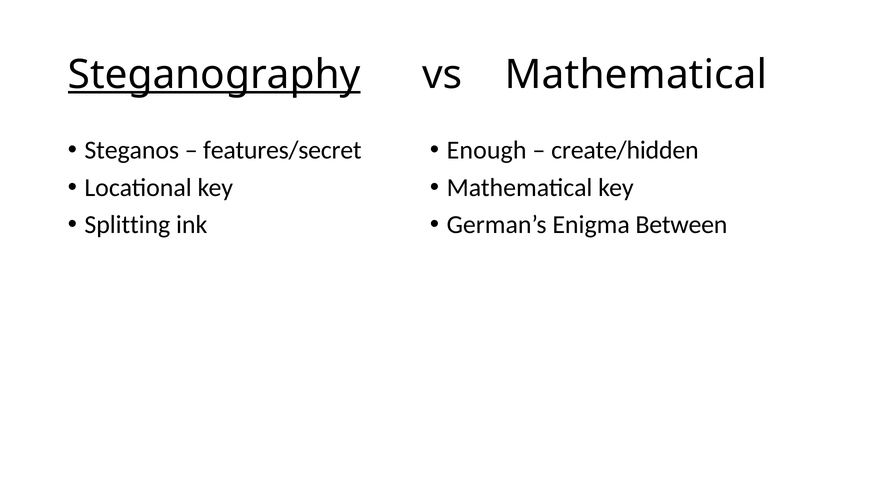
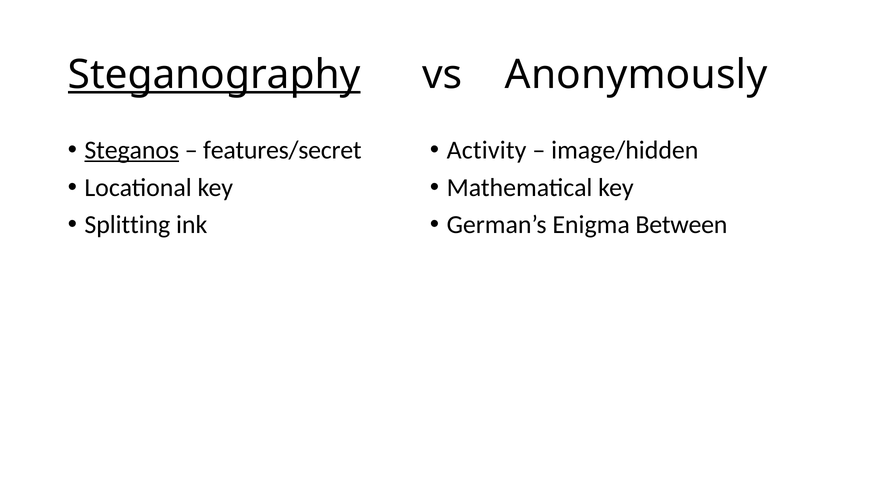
vs Mathematical: Mathematical -> Anonymously
Enough: Enough -> Activity
create/hidden: create/hidden -> image/hidden
Steganos underline: none -> present
